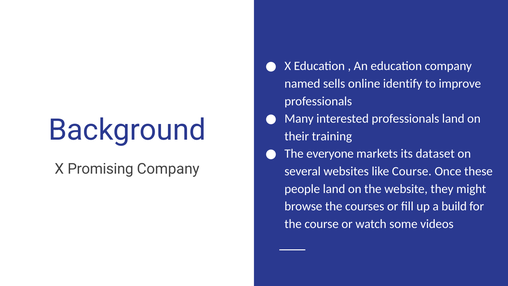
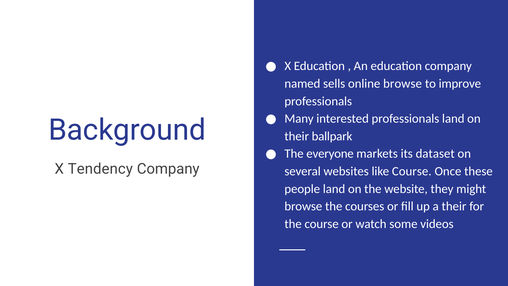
online identify: identify -> browse
training: training -> ballpark
Promising: Promising -> Tendency
a build: build -> their
